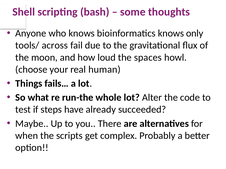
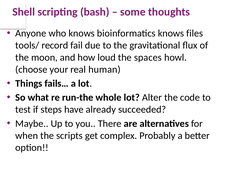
only: only -> files
across: across -> record
